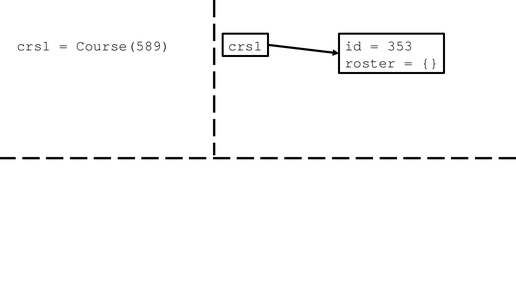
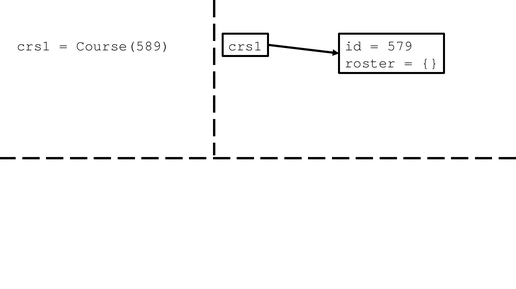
353: 353 -> 579
